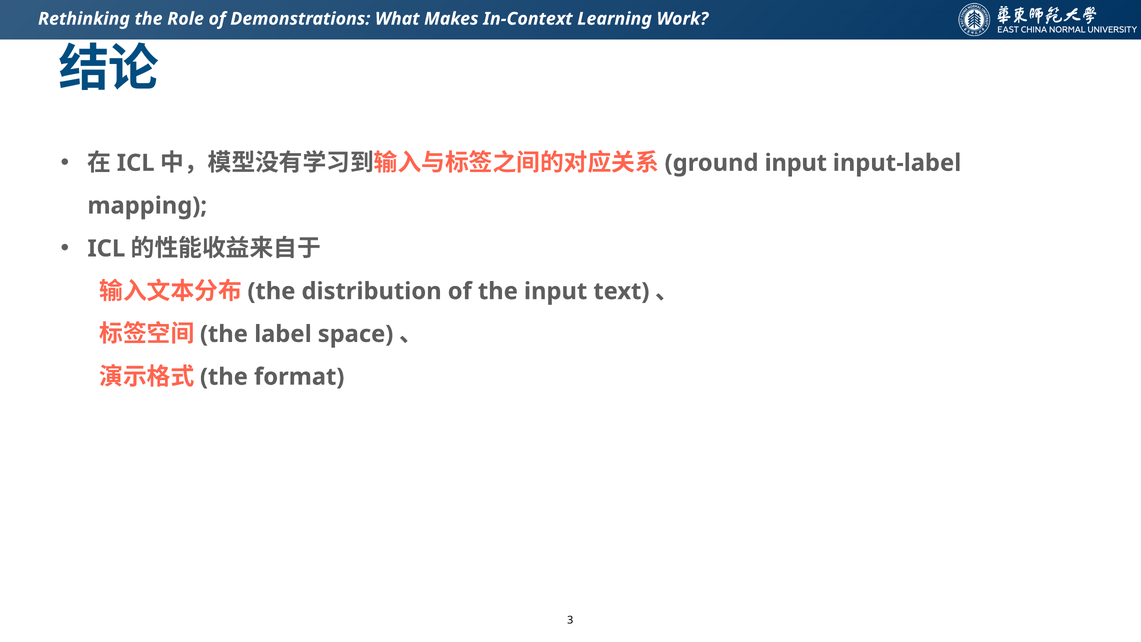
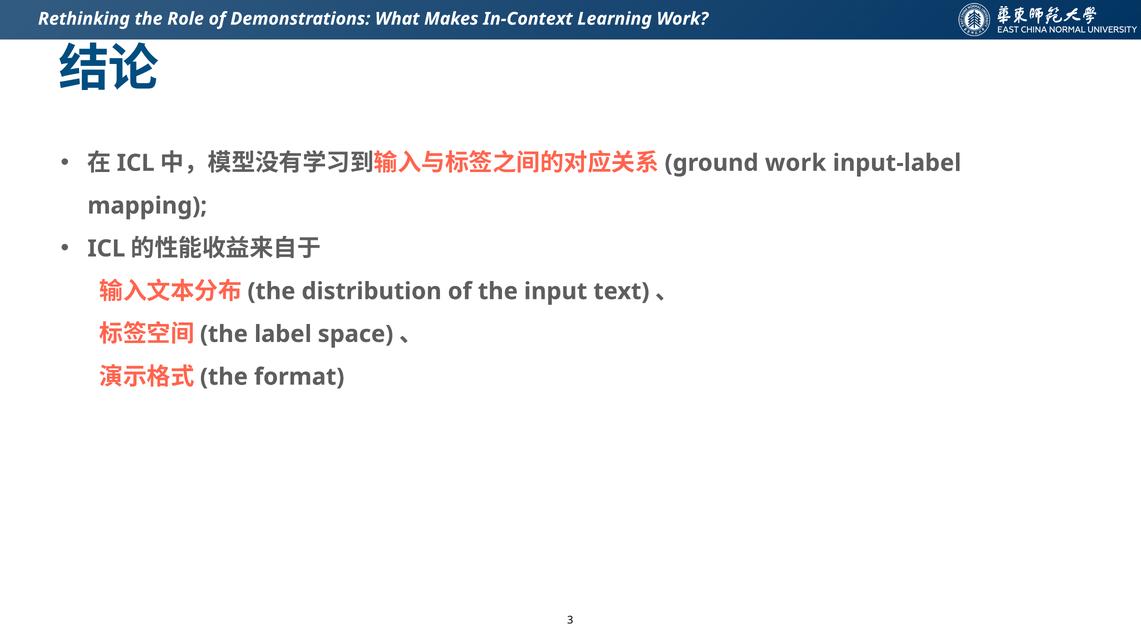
input at (796, 163): input -> work
